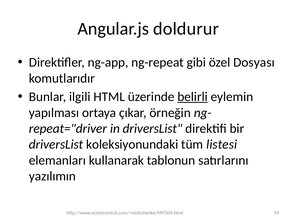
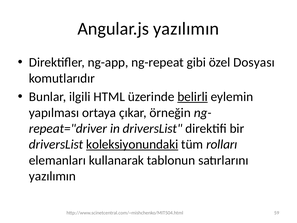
Angular.js doldurur: doldurur -> yazılımın
koleksiyonundaki underline: none -> present
listesi: listesi -> rolları
